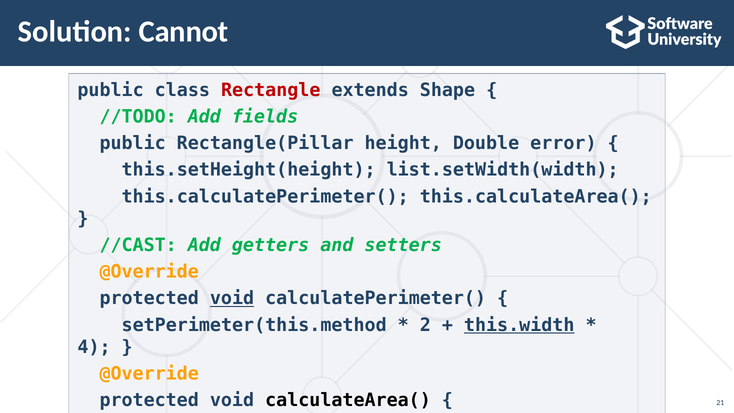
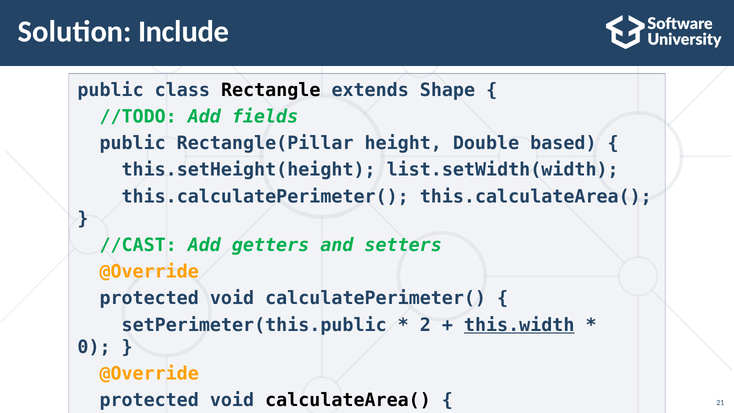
Cannot: Cannot -> Include
Rectangle colour: red -> black
error: error -> based
void at (232, 298) underline: present -> none
setPerimeter(this.method: setPerimeter(this.method -> setPerimeter(this.public
4: 4 -> 0
